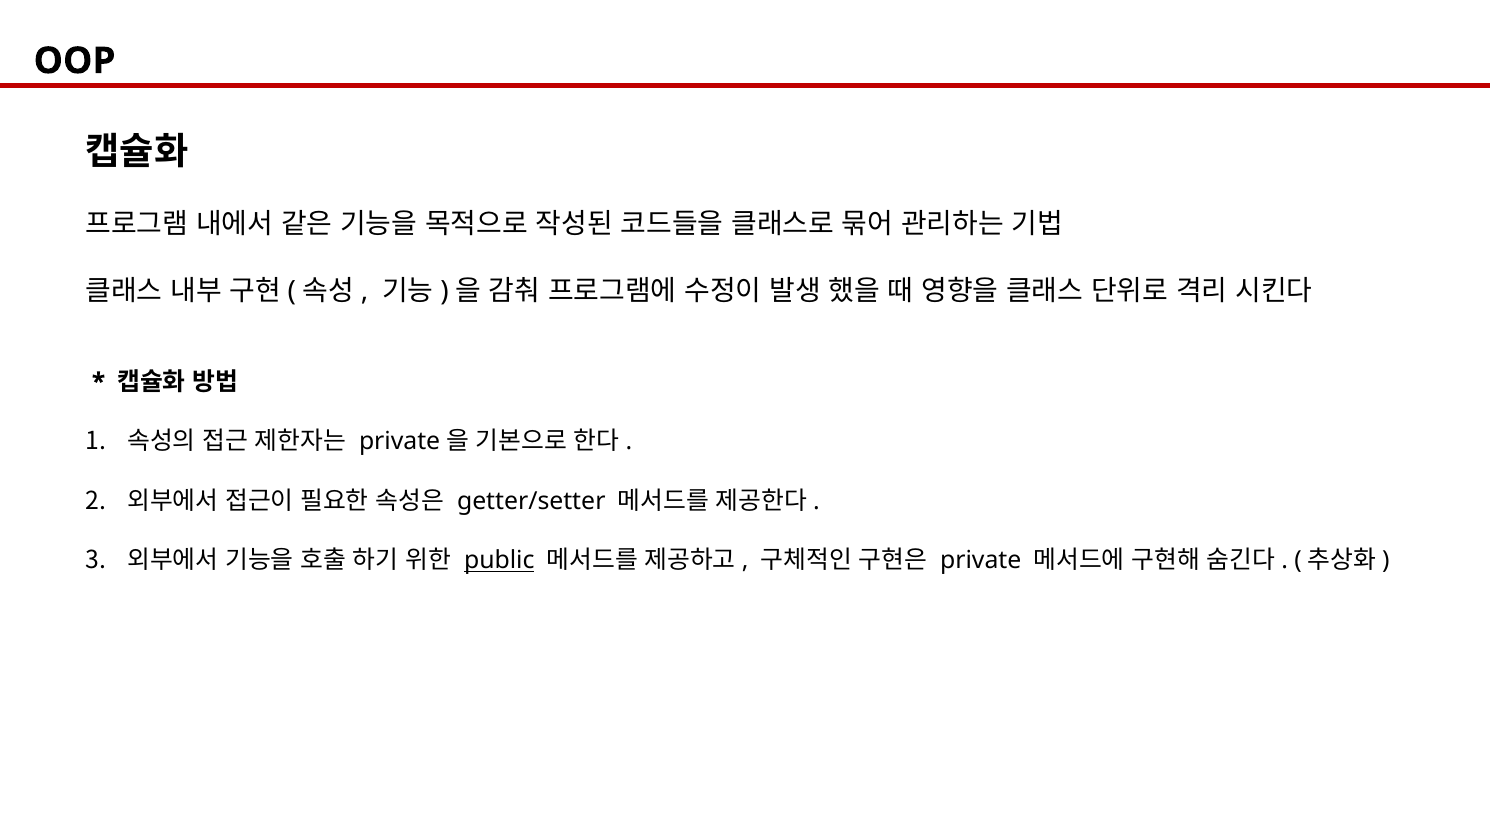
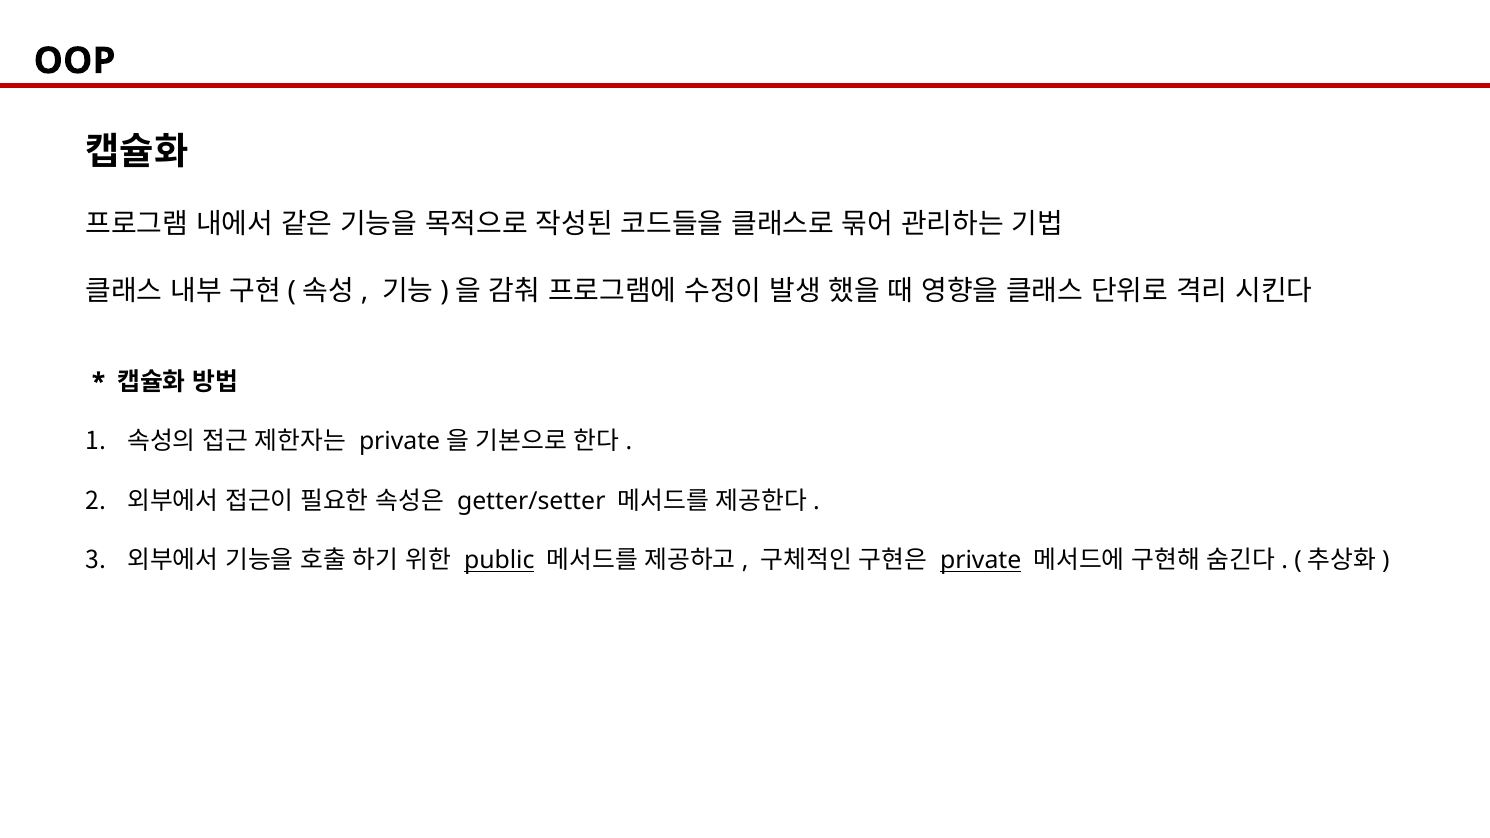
private underline: none -> present
